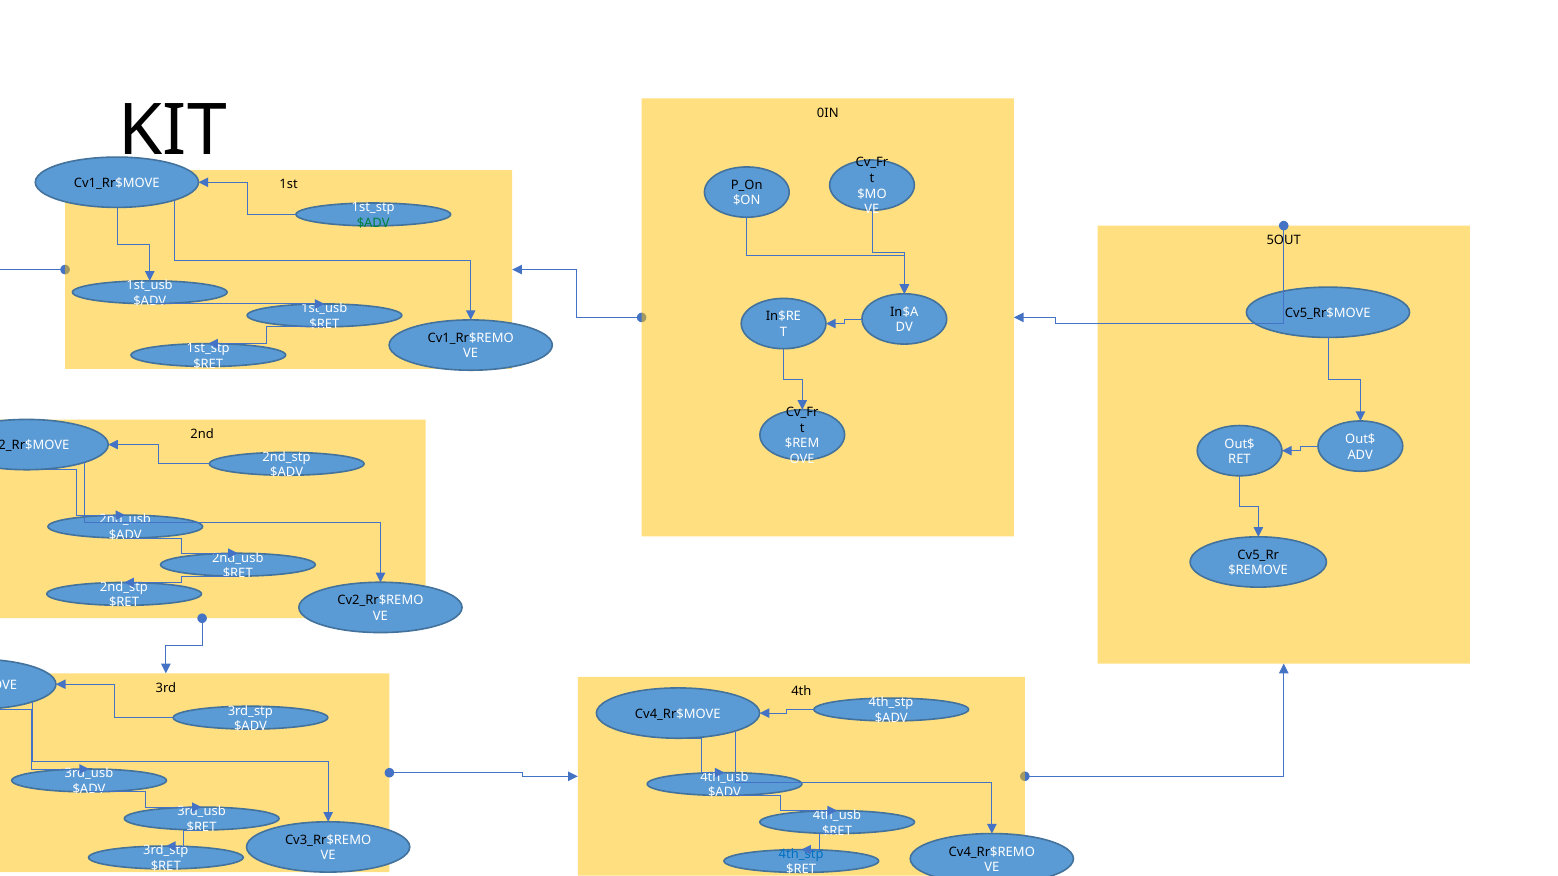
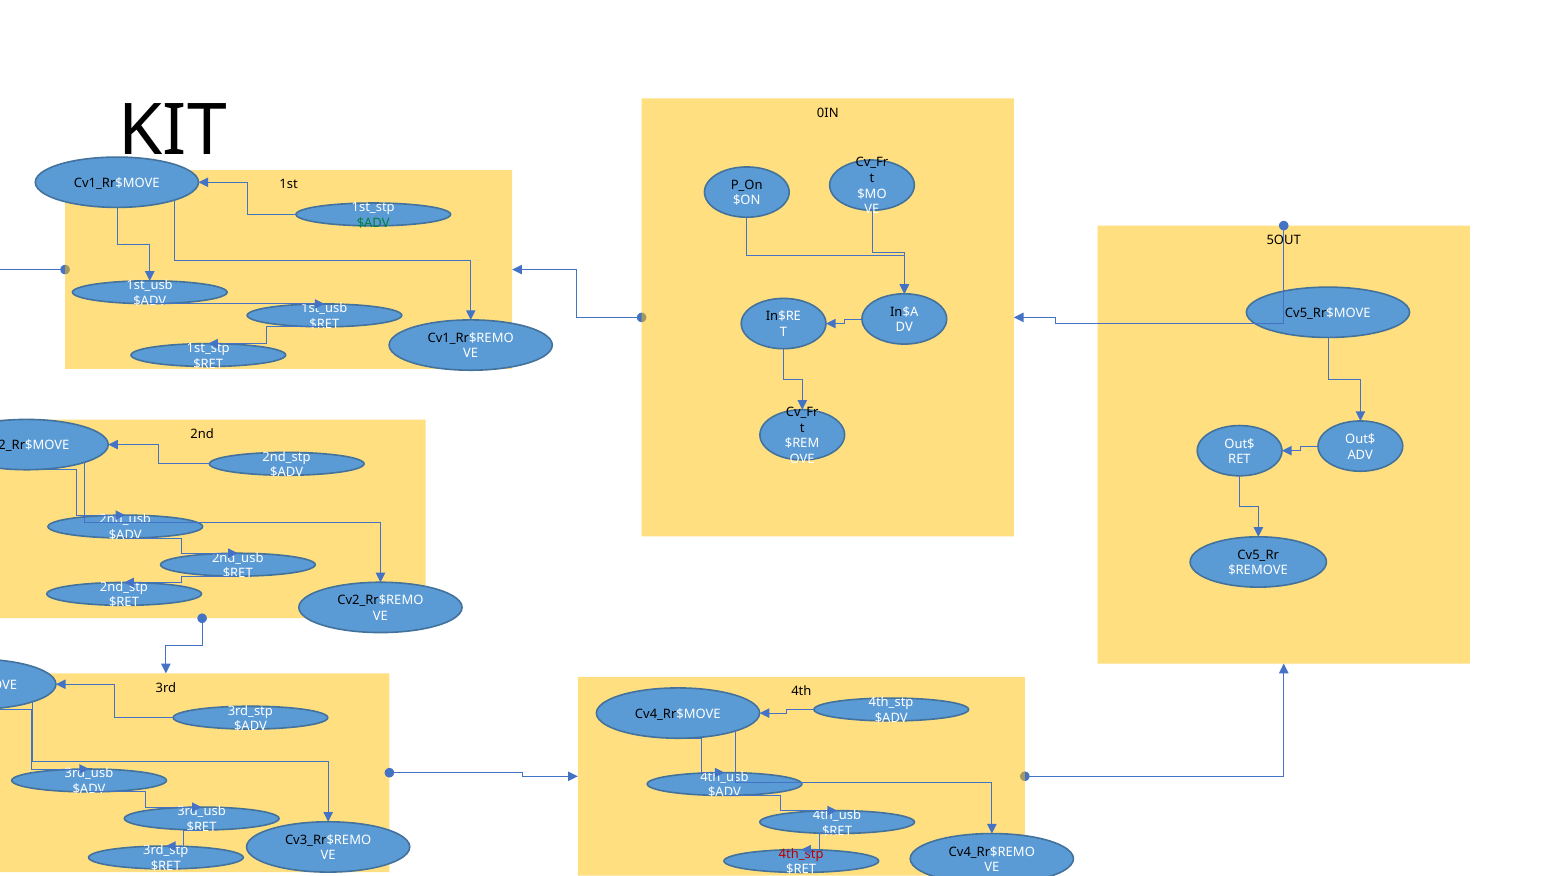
4th_stp at (801, 855) colour: blue -> red
